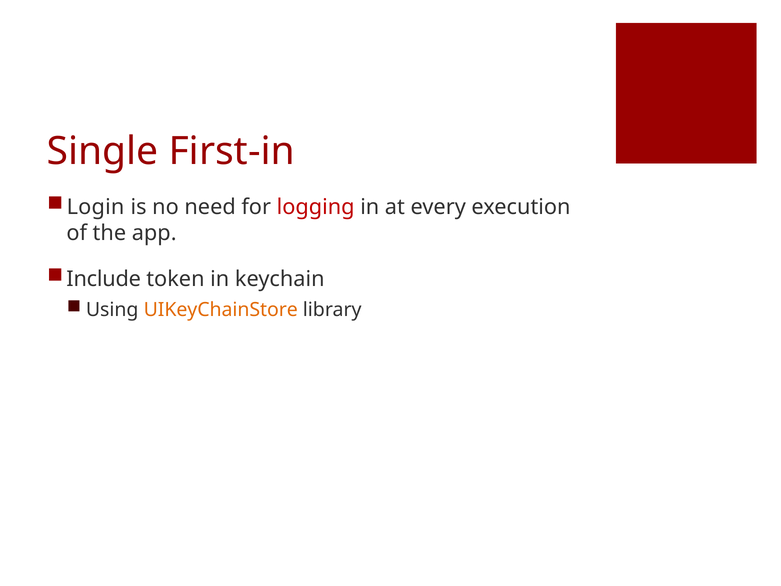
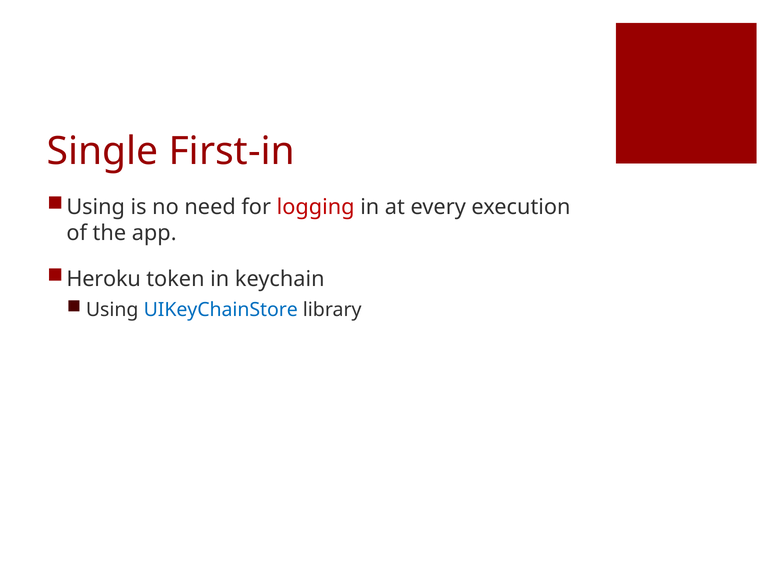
Login at (96, 207): Login -> Using
Include: Include -> Heroku
UIKeyChainStore colour: orange -> blue
